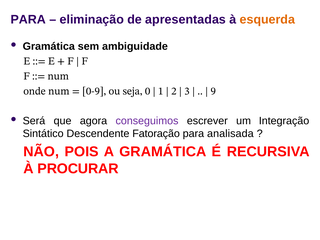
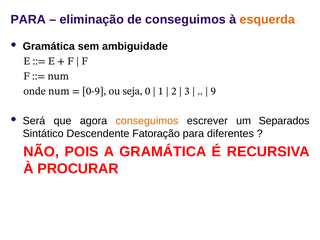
de apresentadas: apresentadas -> conseguimos
conseguimos at (147, 121) colour: purple -> orange
Integração: Integração -> Separados
analisada: analisada -> diferentes
